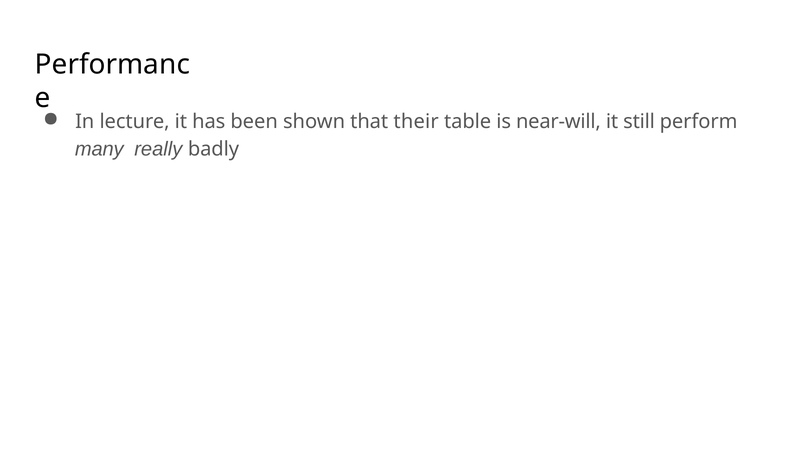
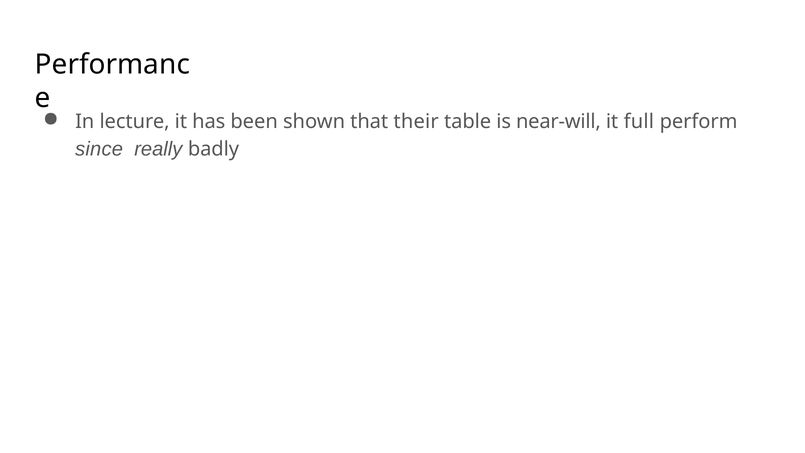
still: still -> full
many: many -> since
